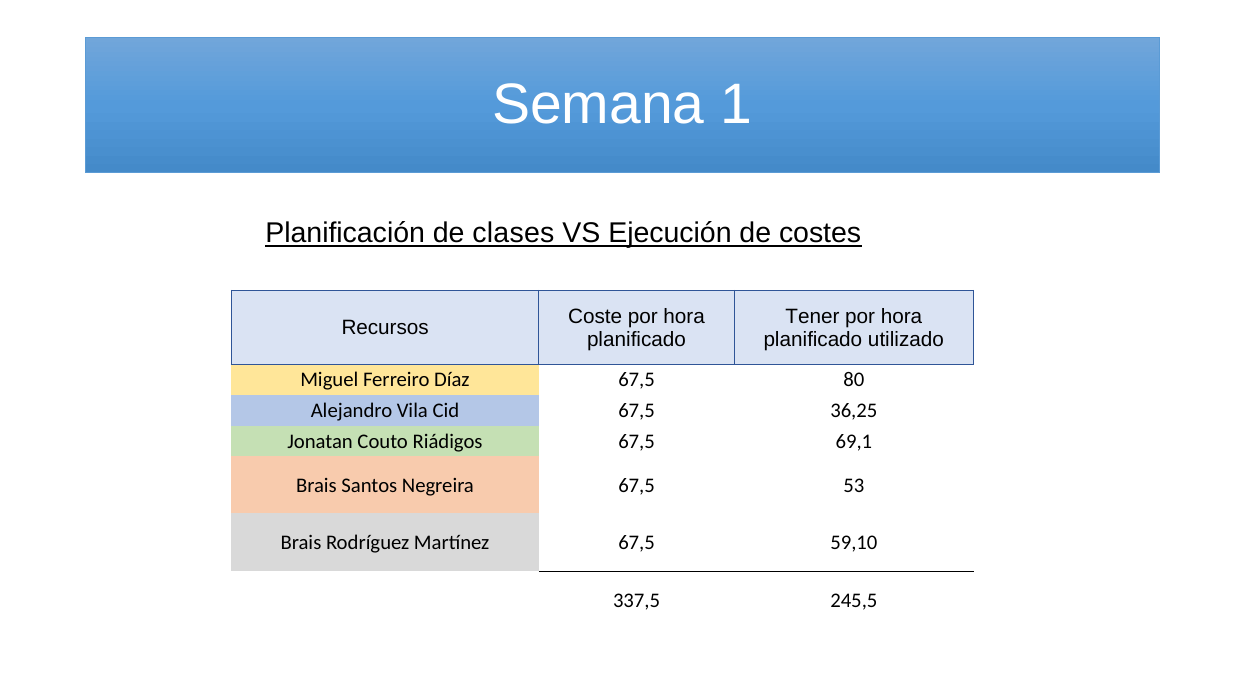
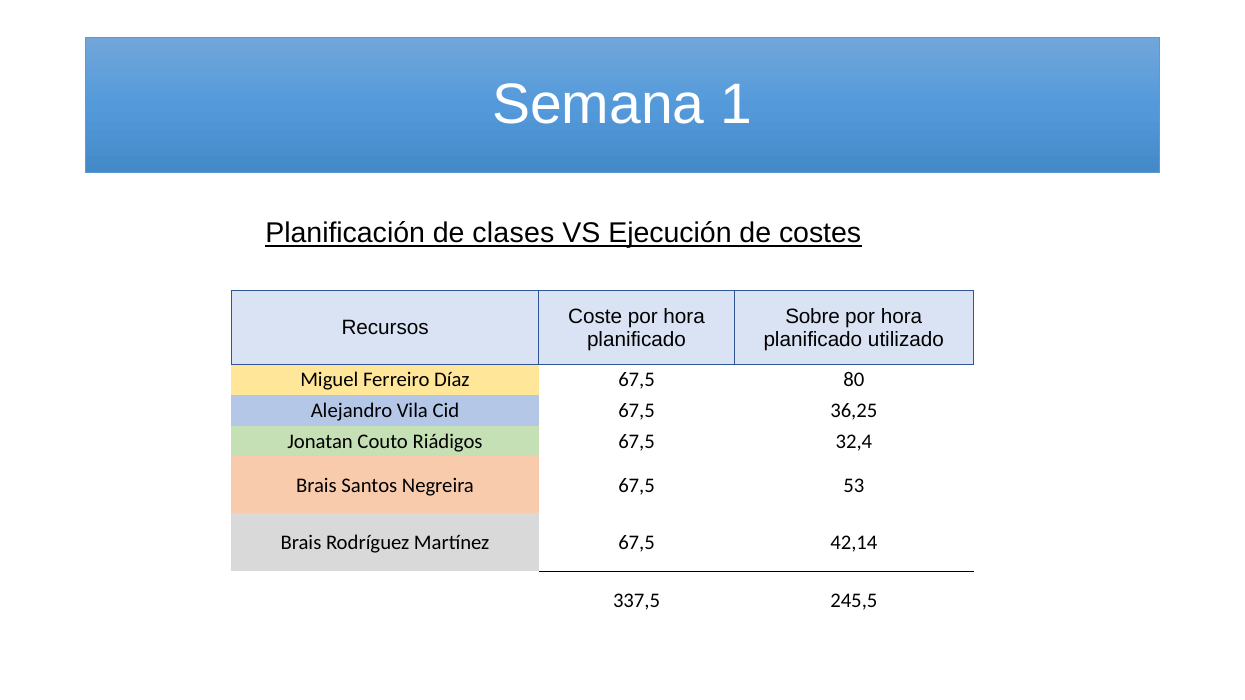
Tener: Tener -> Sobre
69,1: 69,1 -> 32,4
59,10: 59,10 -> 42,14
